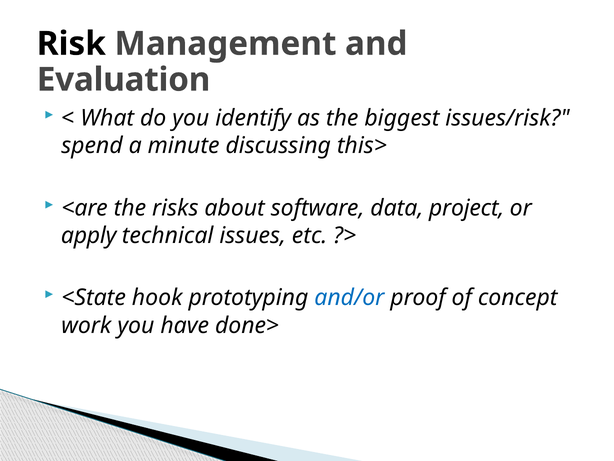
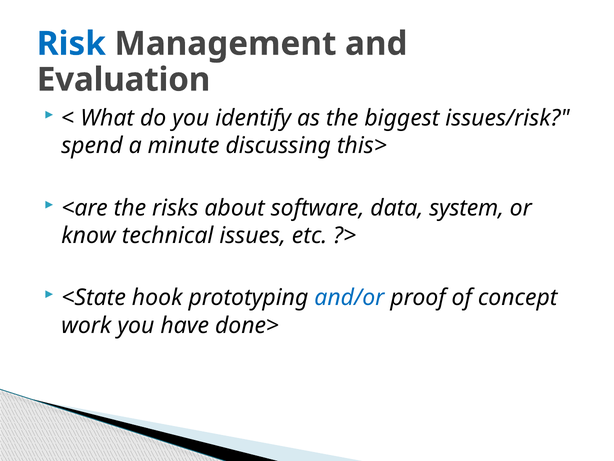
Risk colour: black -> blue
project: project -> system
apply: apply -> know
